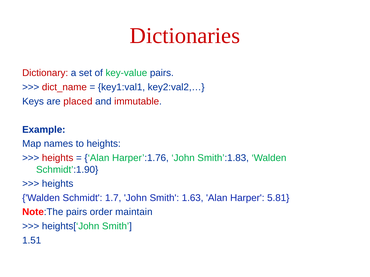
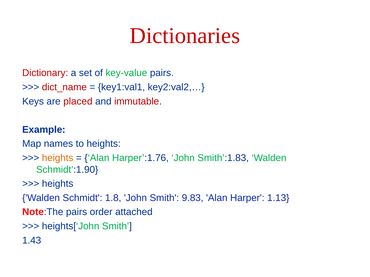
heights at (58, 158) colour: red -> orange
1.7: 1.7 -> 1.8
1.63: 1.63 -> 9.83
5.81: 5.81 -> 1.13
maintain: maintain -> attached
1.51: 1.51 -> 1.43
